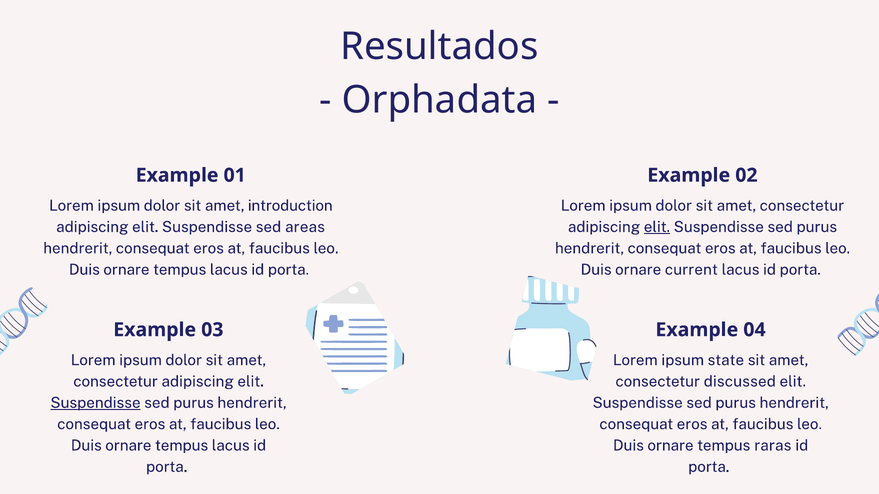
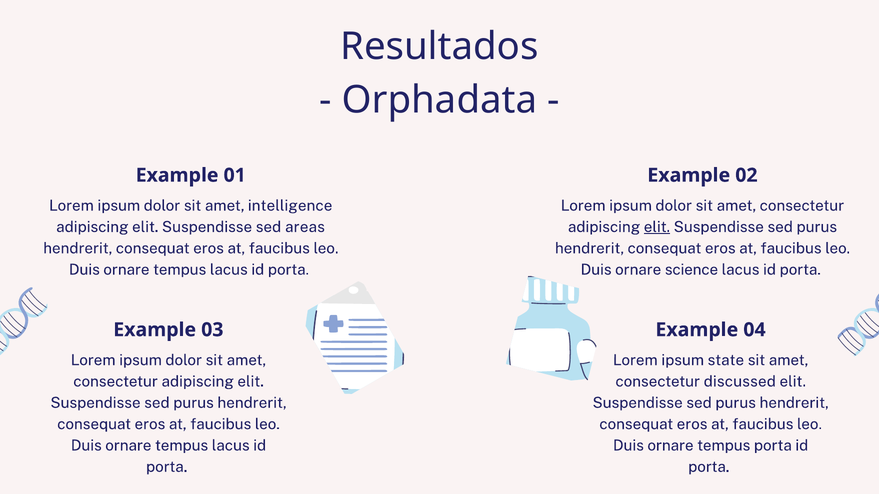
introduction: introduction -> intelligence
current: current -> science
Suspendisse at (95, 403) underline: present -> none
tempus raras: raras -> porta
